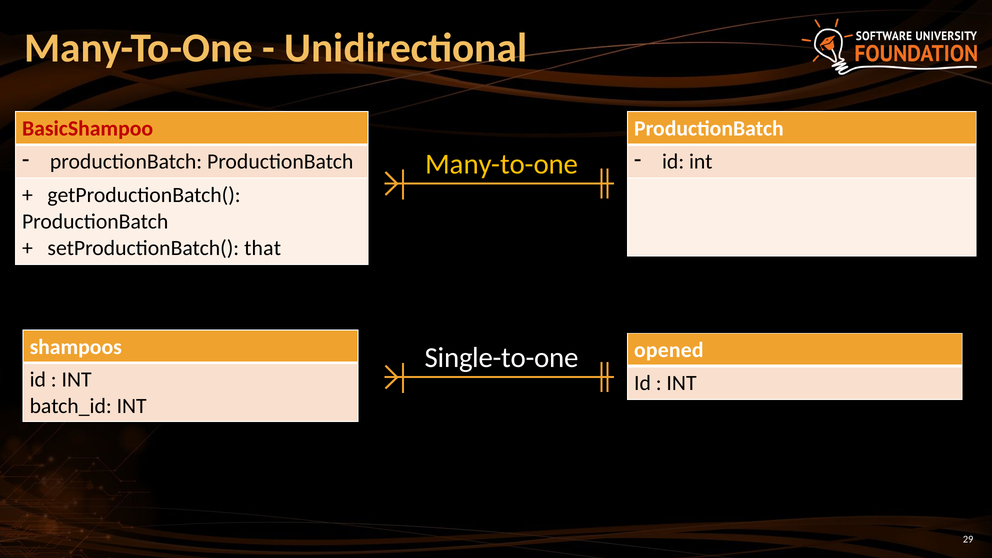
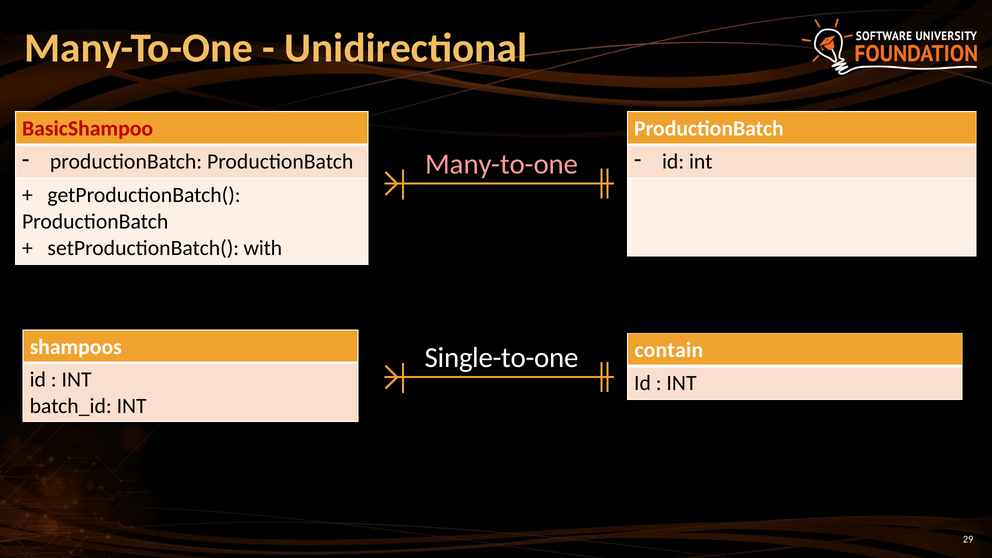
Many-to-one at (502, 164) colour: yellow -> pink
that: that -> with
opened: opened -> contain
